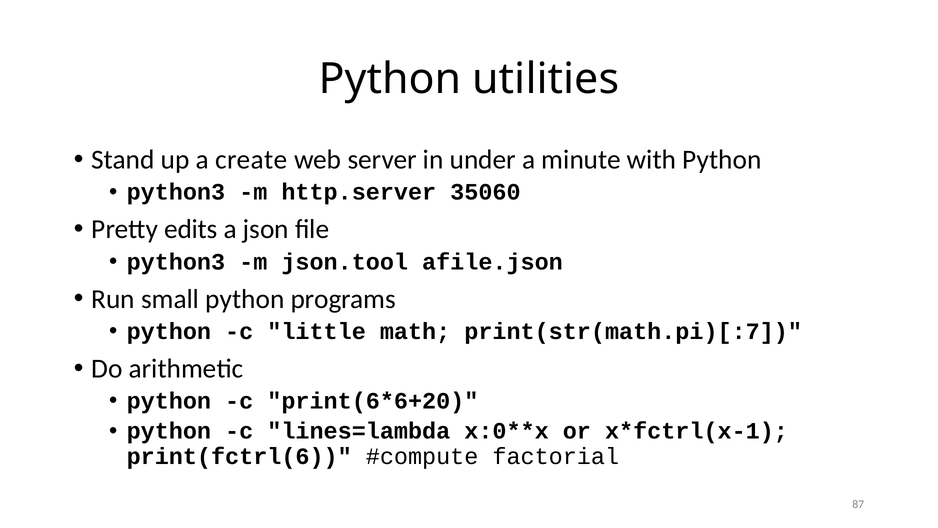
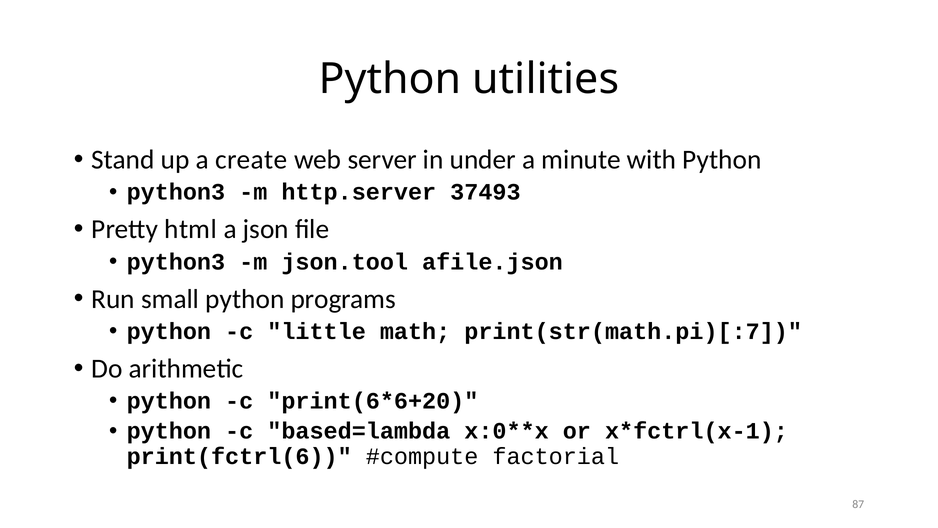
35060: 35060 -> 37493
edits: edits -> html
lines=lambda: lines=lambda -> based=lambda
